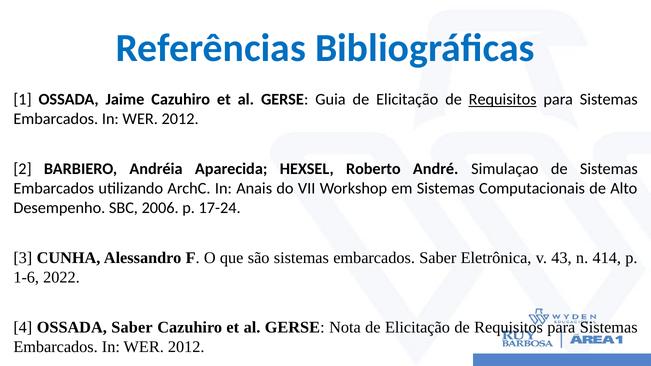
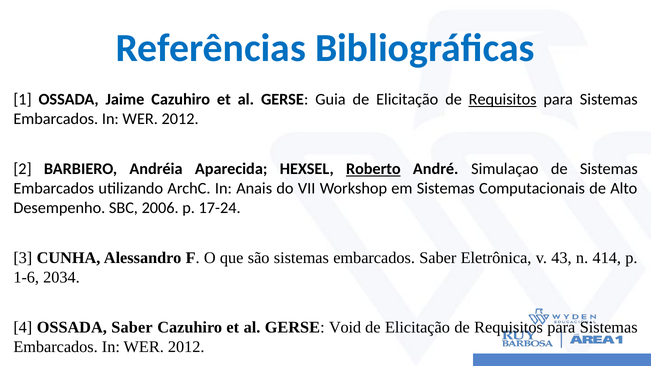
Roberto underline: none -> present
2022: 2022 -> 2034
Nota: Nota -> Void
